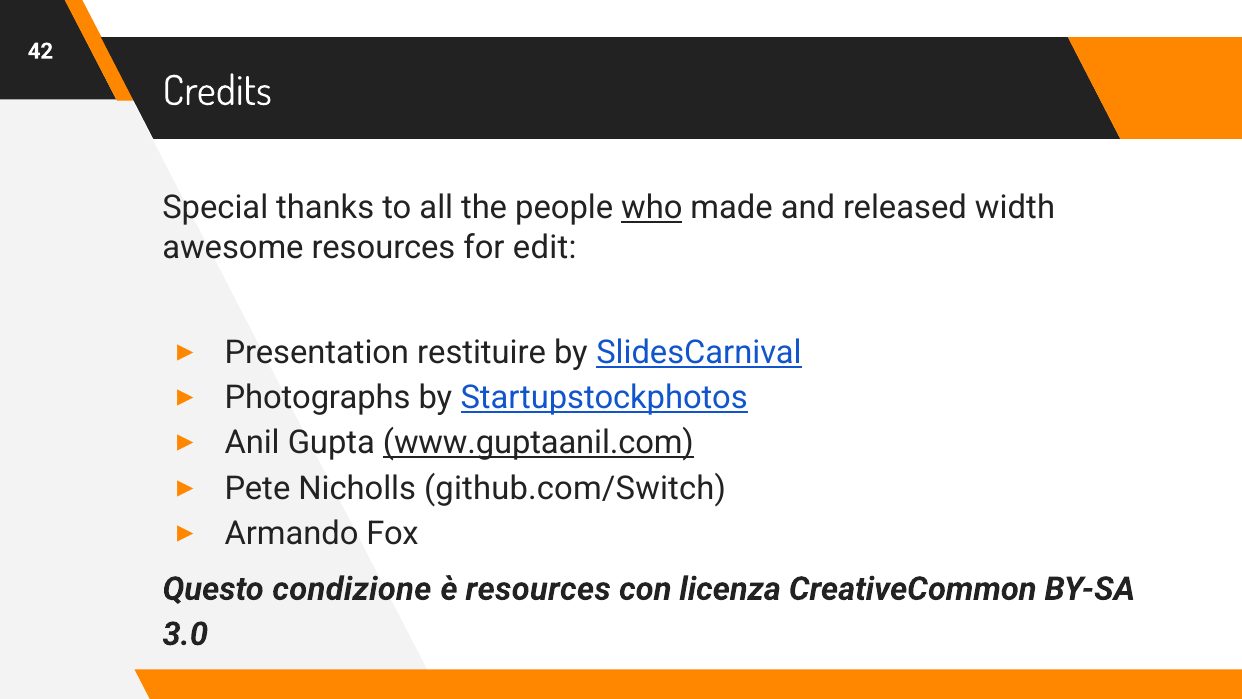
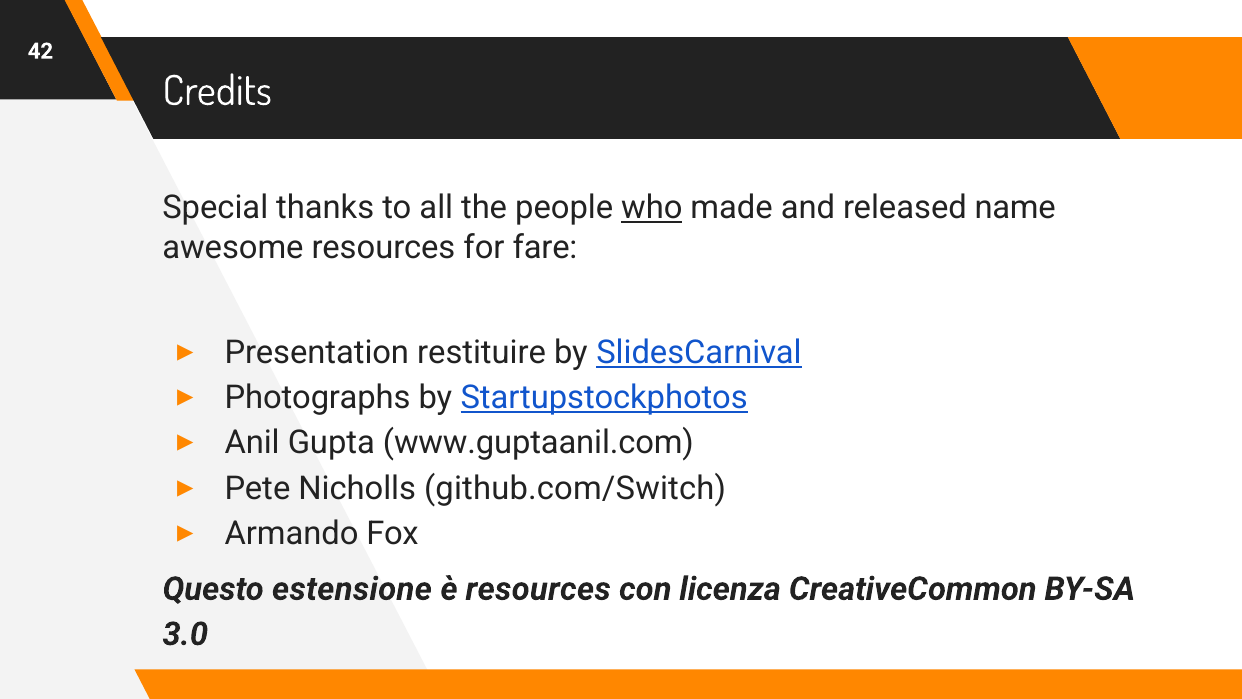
width: width -> name
edit: edit -> fare
www.guptaanil.com underline: present -> none
condizione: condizione -> estensione
